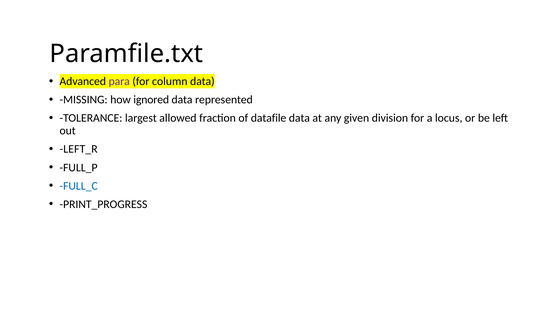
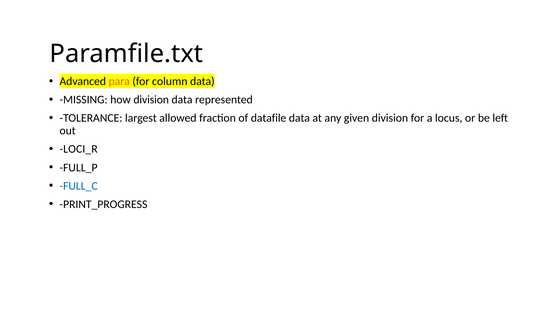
para colour: purple -> orange
how ignored: ignored -> division
LEFT_R: LEFT_R -> LOCI_R
